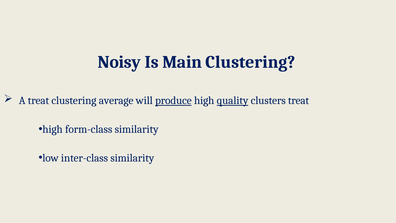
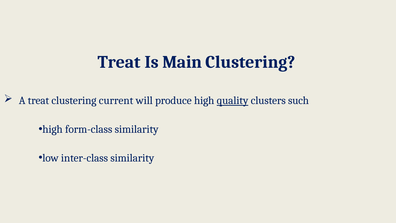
Noisy at (119, 62): Noisy -> Treat
average: average -> current
produce underline: present -> none
clusters treat: treat -> such
